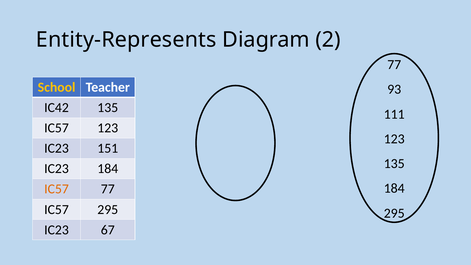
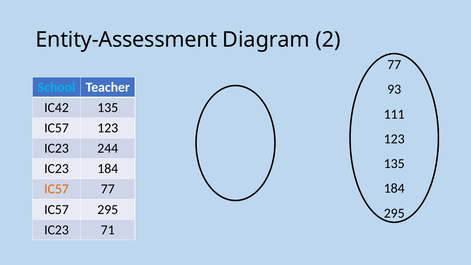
Entity-Represents: Entity-Represents -> Entity-Assessment
School colour: yellow -> light blue
151: 151 -> 244
67: 67 -> 71
